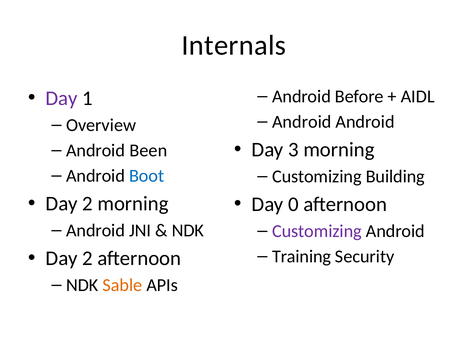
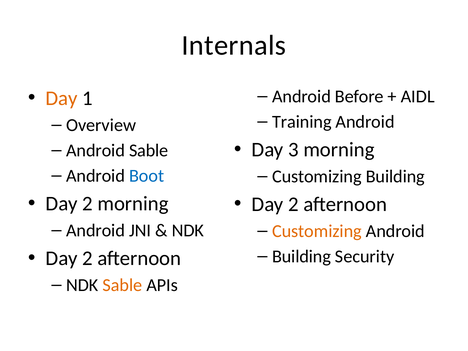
Day at (62, 98) colour: purple -> orange
Android at (302, 122): Android -> Training
Android Been: Been -> Sable
0 at (293, 204): 0 -> 2
Customizing at (317, 231) colour: purple -> orange
Training at (302, 256): Training -> Building
